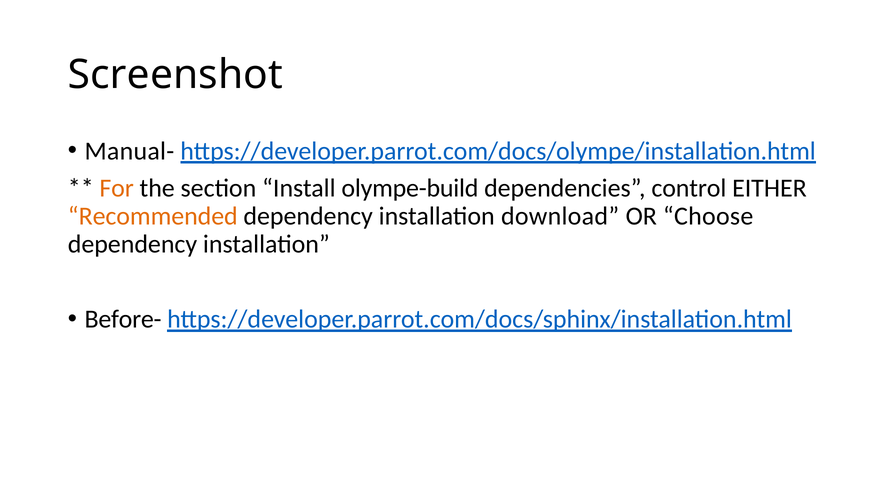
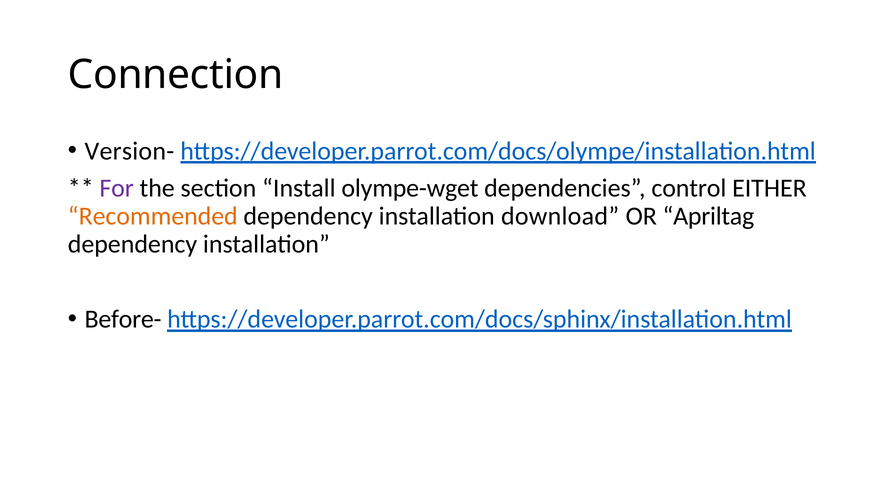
Screenshot: Screenshot -> Connection
Manual-: Manual- -> Version-
For colour: orange -> purple
olympe-build: olympe-build -> olympe-wget
Choose: Choose -> Apriltag
